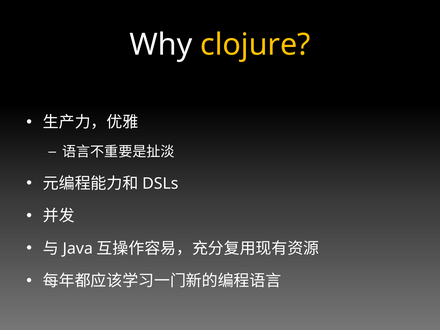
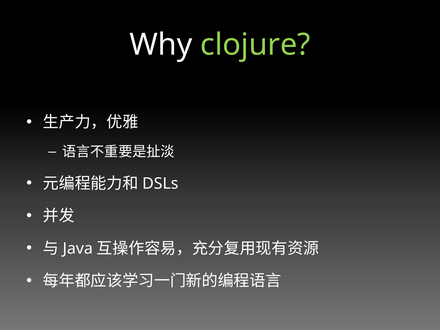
clojure colour: yellow -> light green
